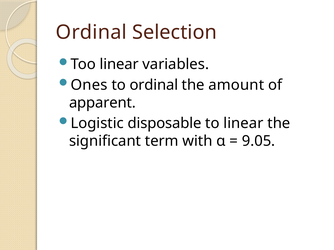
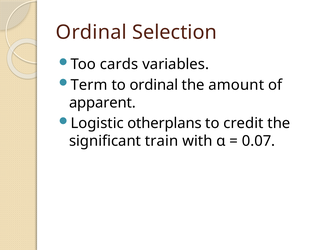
Too linear: linear -> cards
Ones: Ones -> Term
disposable: disposable -> otherplans
to linear: linear -> credit
term: term -> train
9.05: 9.05 -> 0.07
